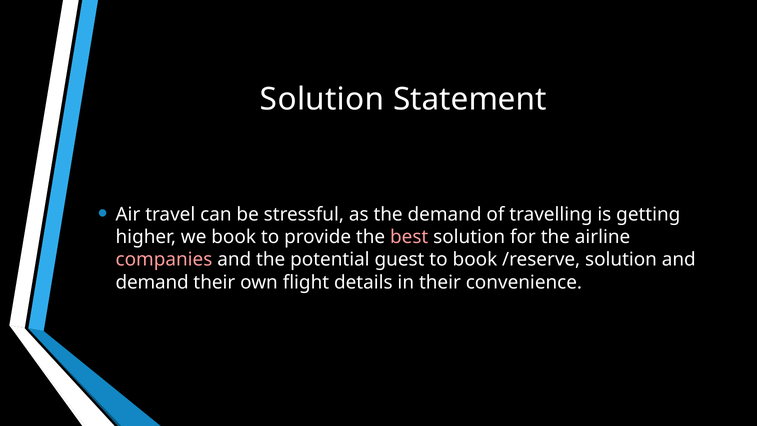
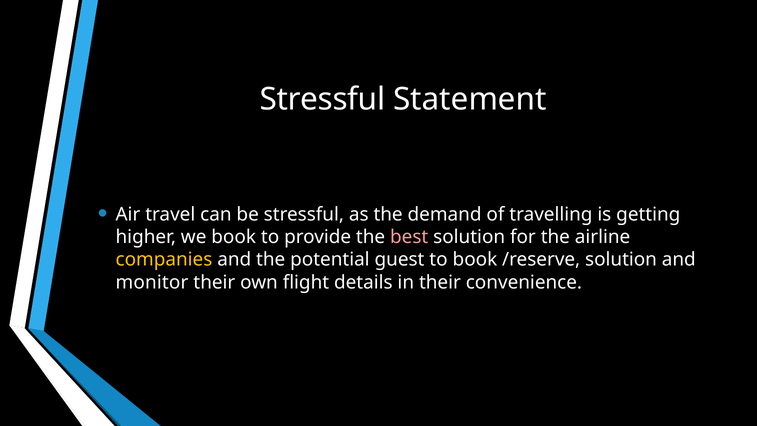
Solution at (322, 99): Solution -> Stressful
companies colour: pink -> yellow
demand at (152, 282): demand -> monitor
